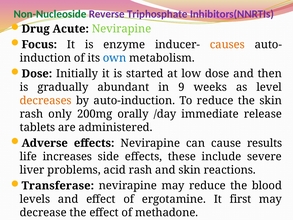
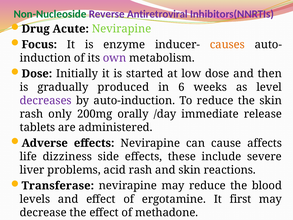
Triphosphate: Triphosphate -> Antiretroviral
own colour: blue -> purple
abundant: abundant -> produced
9: 9 -> 6
decreases colour: orange -> purple
results: results -> affects
increases: increases -> dizziness
